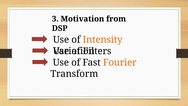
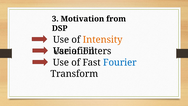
Fourier colour: orange -> blue
